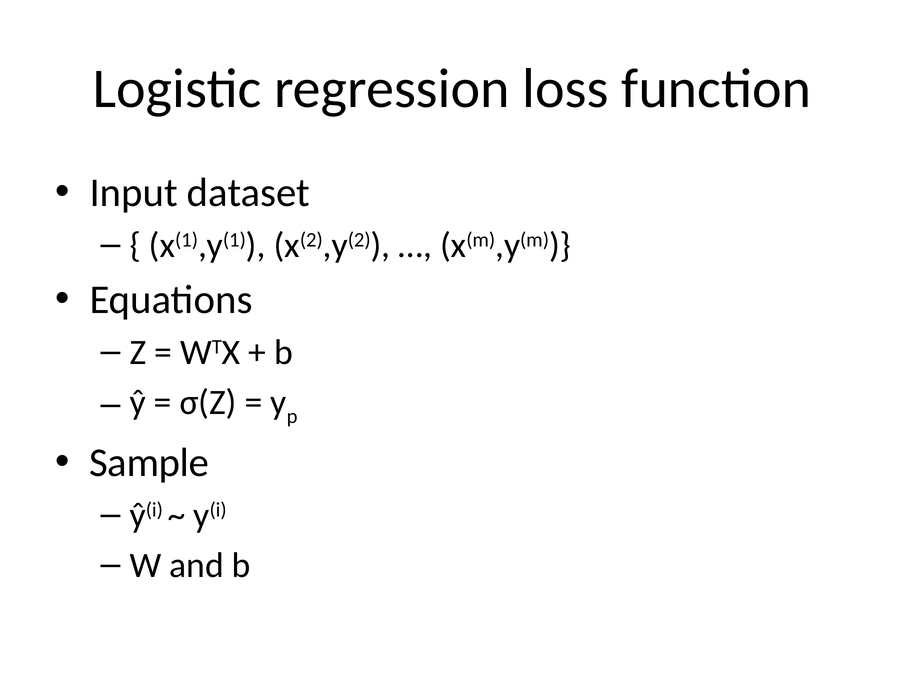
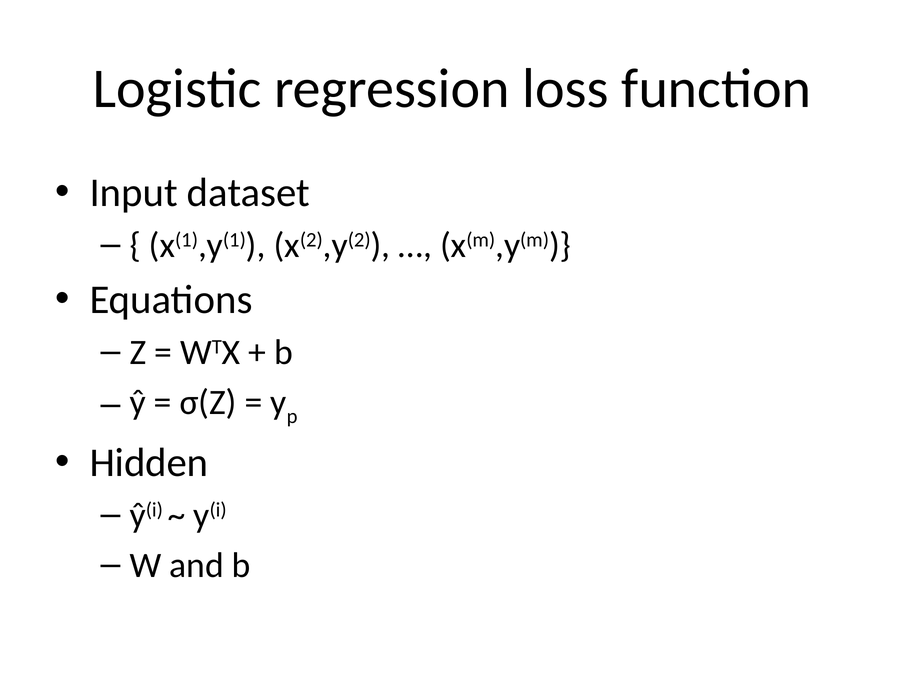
Sample: Sample -> Hidden
